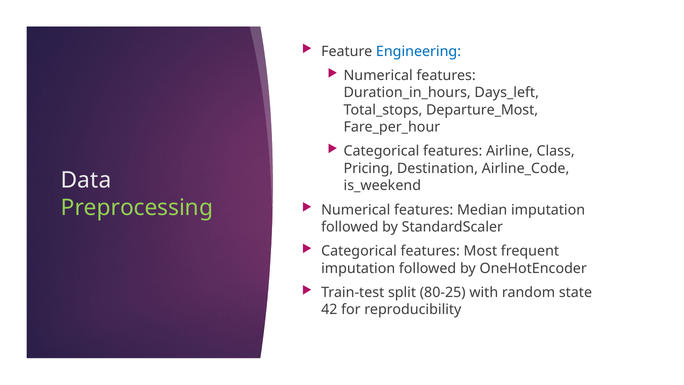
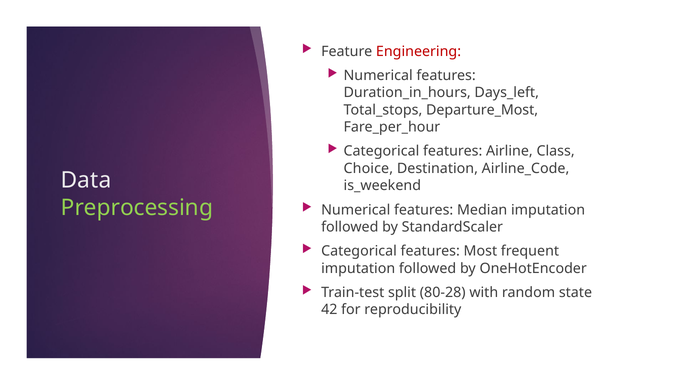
Engineering colour: blue -> red
Pricing: Pricing -> Choice
80-25: 80-25 -> 80-28
